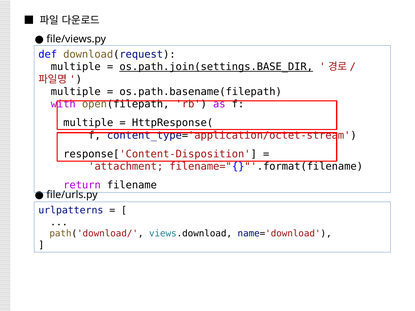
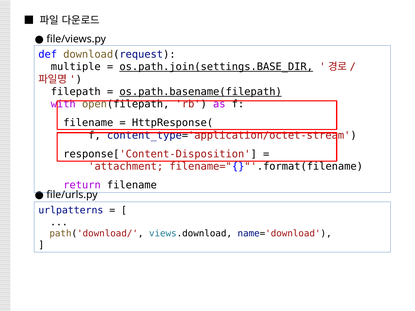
multiple at (76, 92): multiple -> filepath
os.path.basename(filepath underline: none -> present
multiple at (88, 123): multiple -> filename
